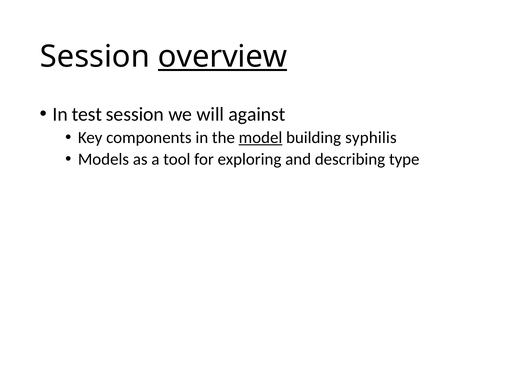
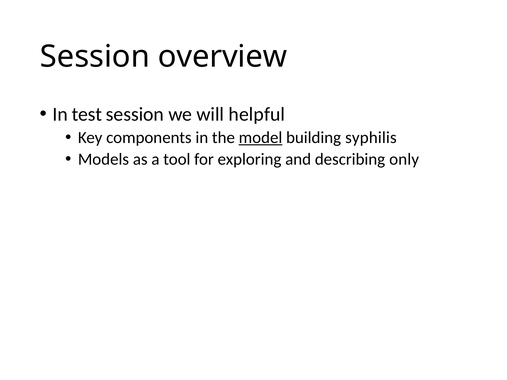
overview underline: present -> none
against: against -> helpful
type: type -> only
